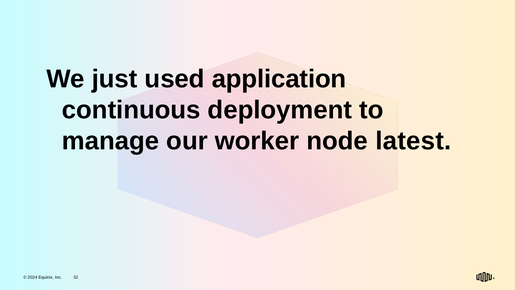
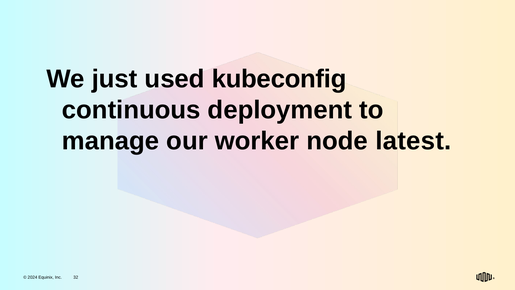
application: application -> kubeconfig
